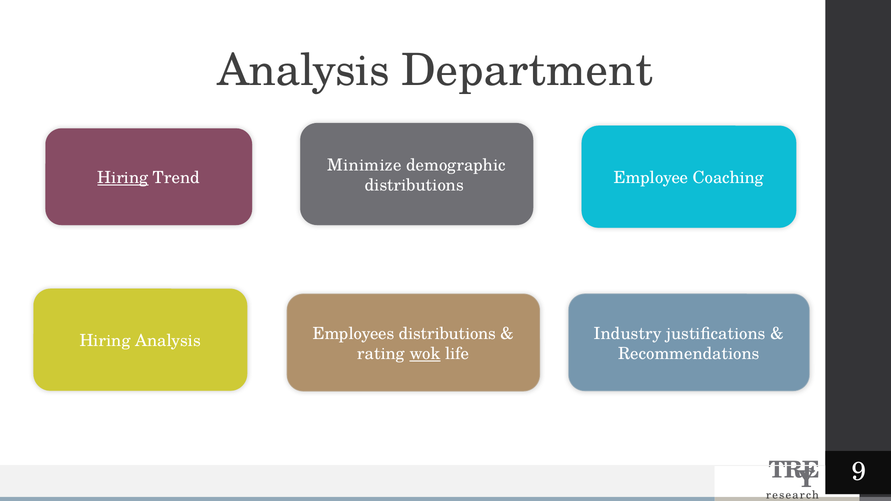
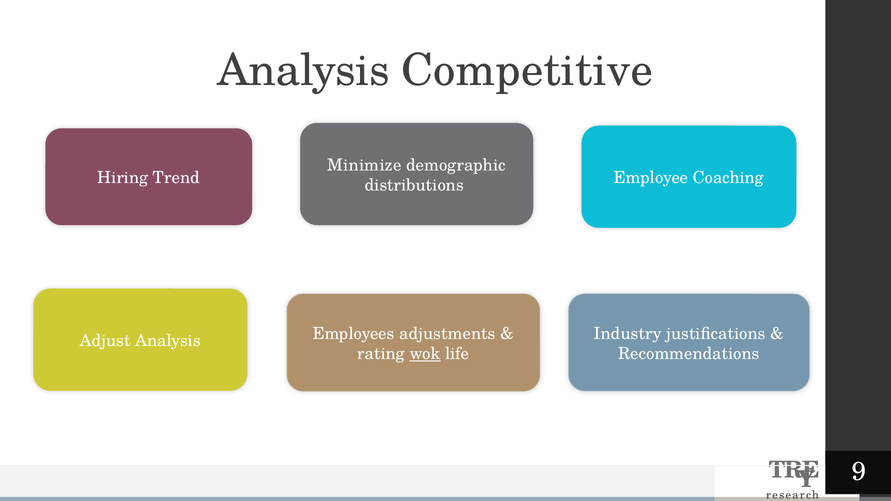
Department: Department -> Competitive
Hiring at (123, 178) underline: present -> none
Employees distributions: distributions -> adjustments
Hiring at (105, 341): Hiring -> Adjust
